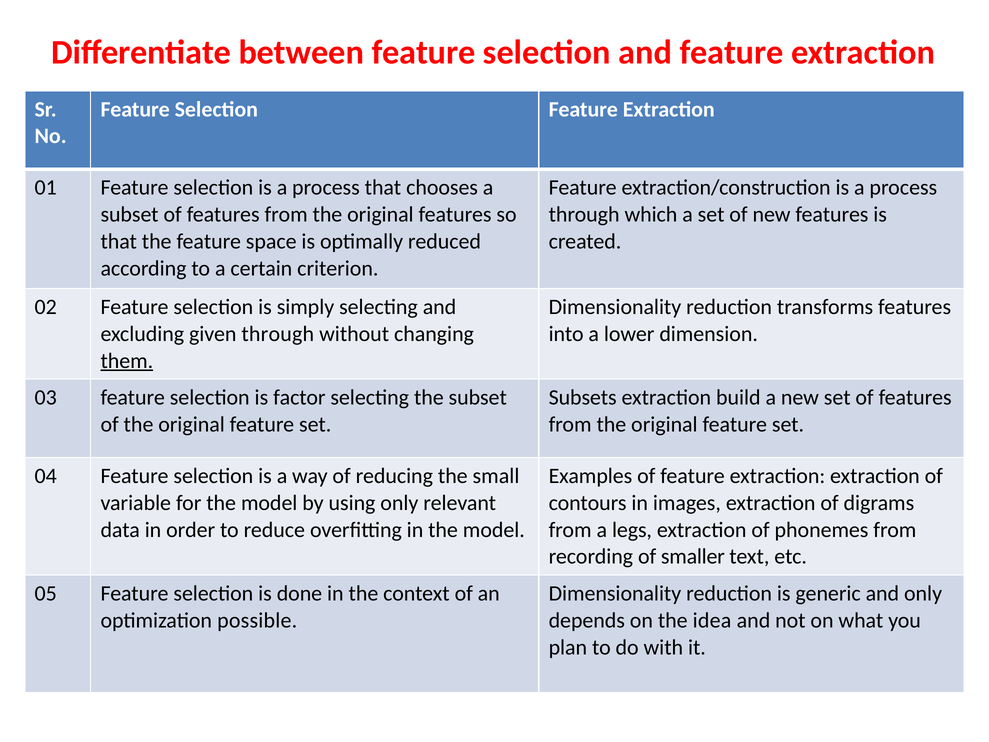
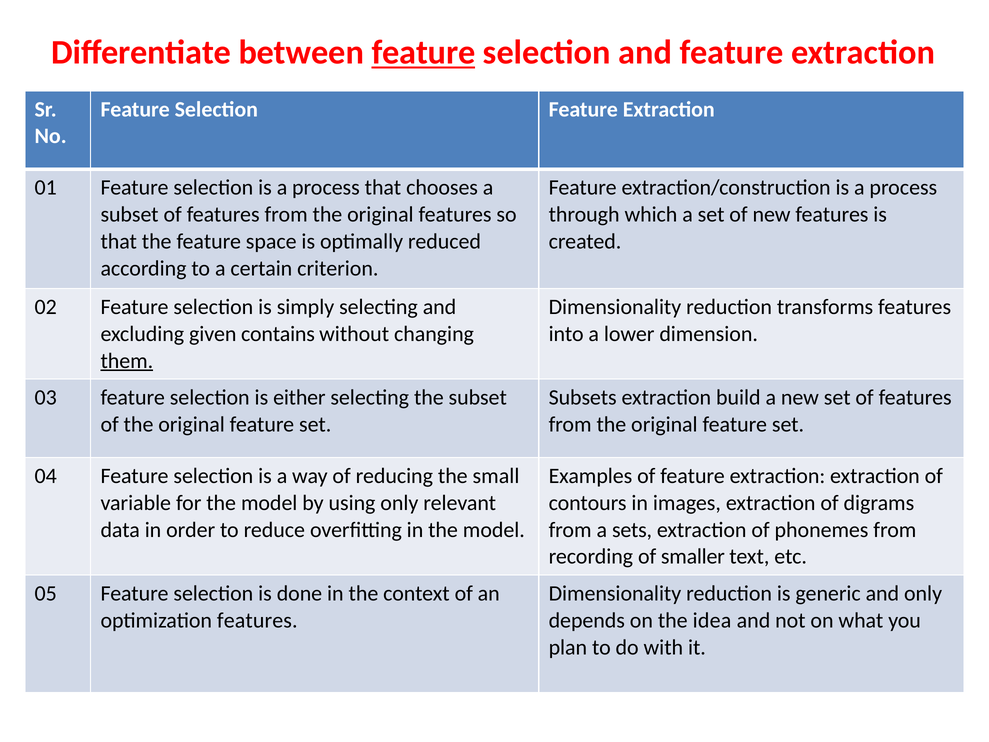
feature at (424, 53) underline: none -> present
given through: through -> contains
factor: factor -> either
legs: legs -> sets
optimization possible: possible -> features
